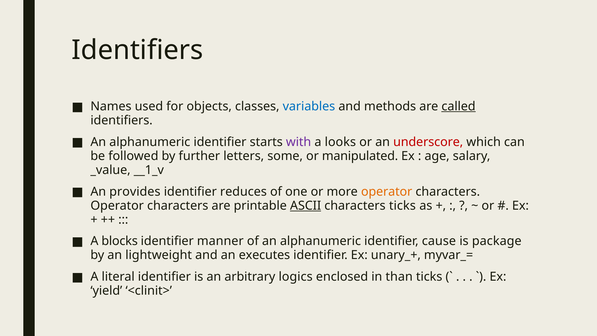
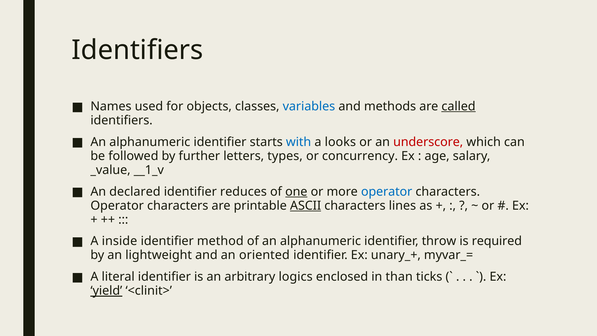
with colour: purple -> blue
some: some -> types
manipulated: manipulated -> concurrency
provides: provides -> declared
one underline: none -> present
operator at (387, 191) colour: orange -> blue
characters ticks: ticks -> lines
blocks: blocks -> inside
manner: manner -> method
cause: cause -> throw
package: package -> required
executes: executes -> oriented
yield underline: none -> present
